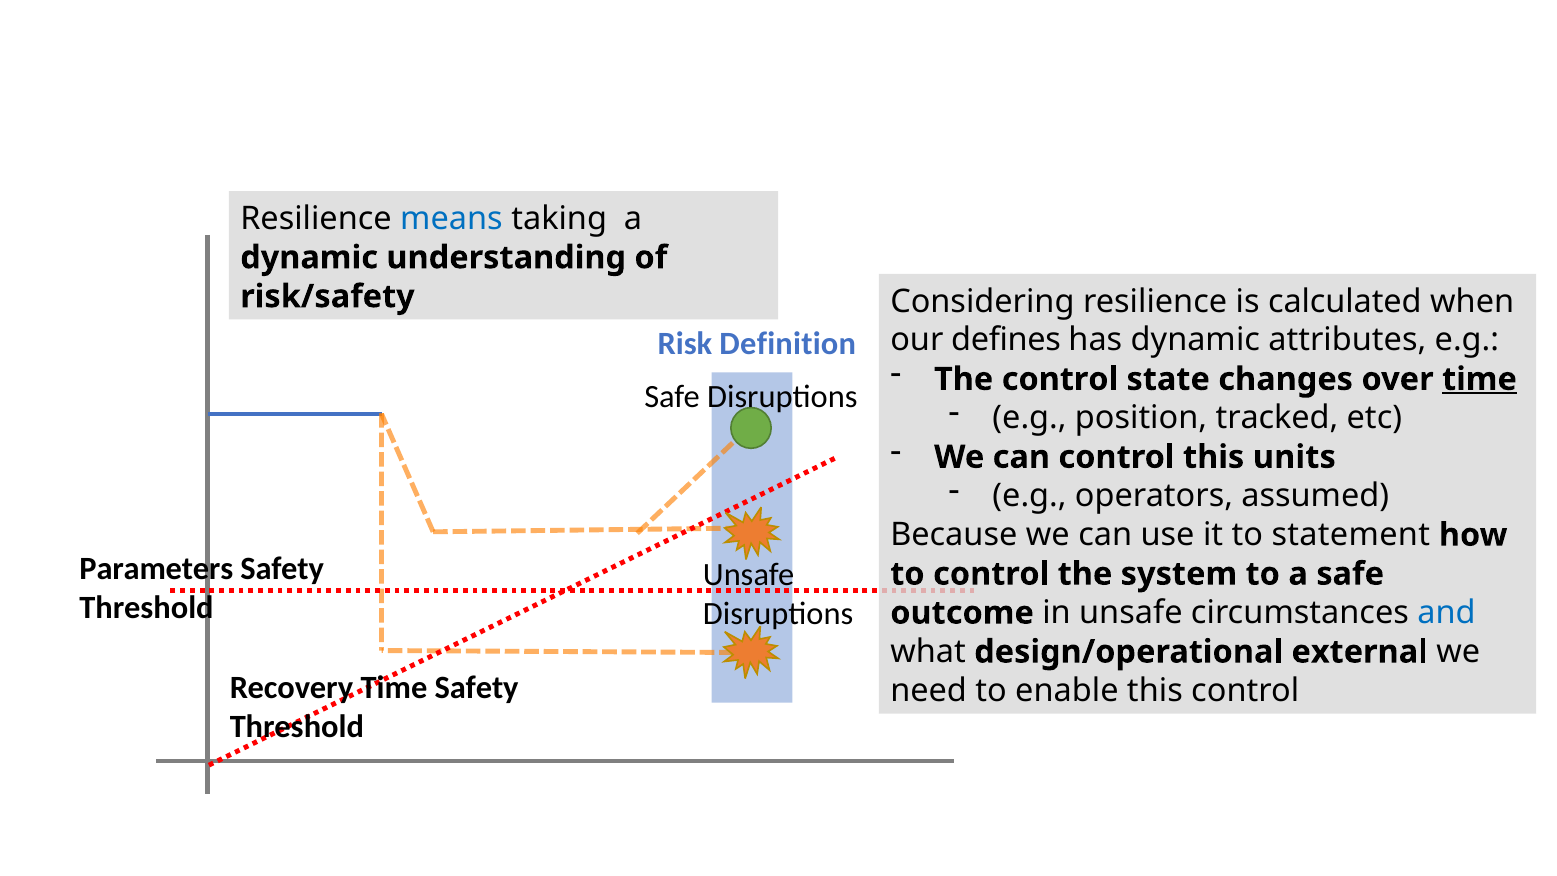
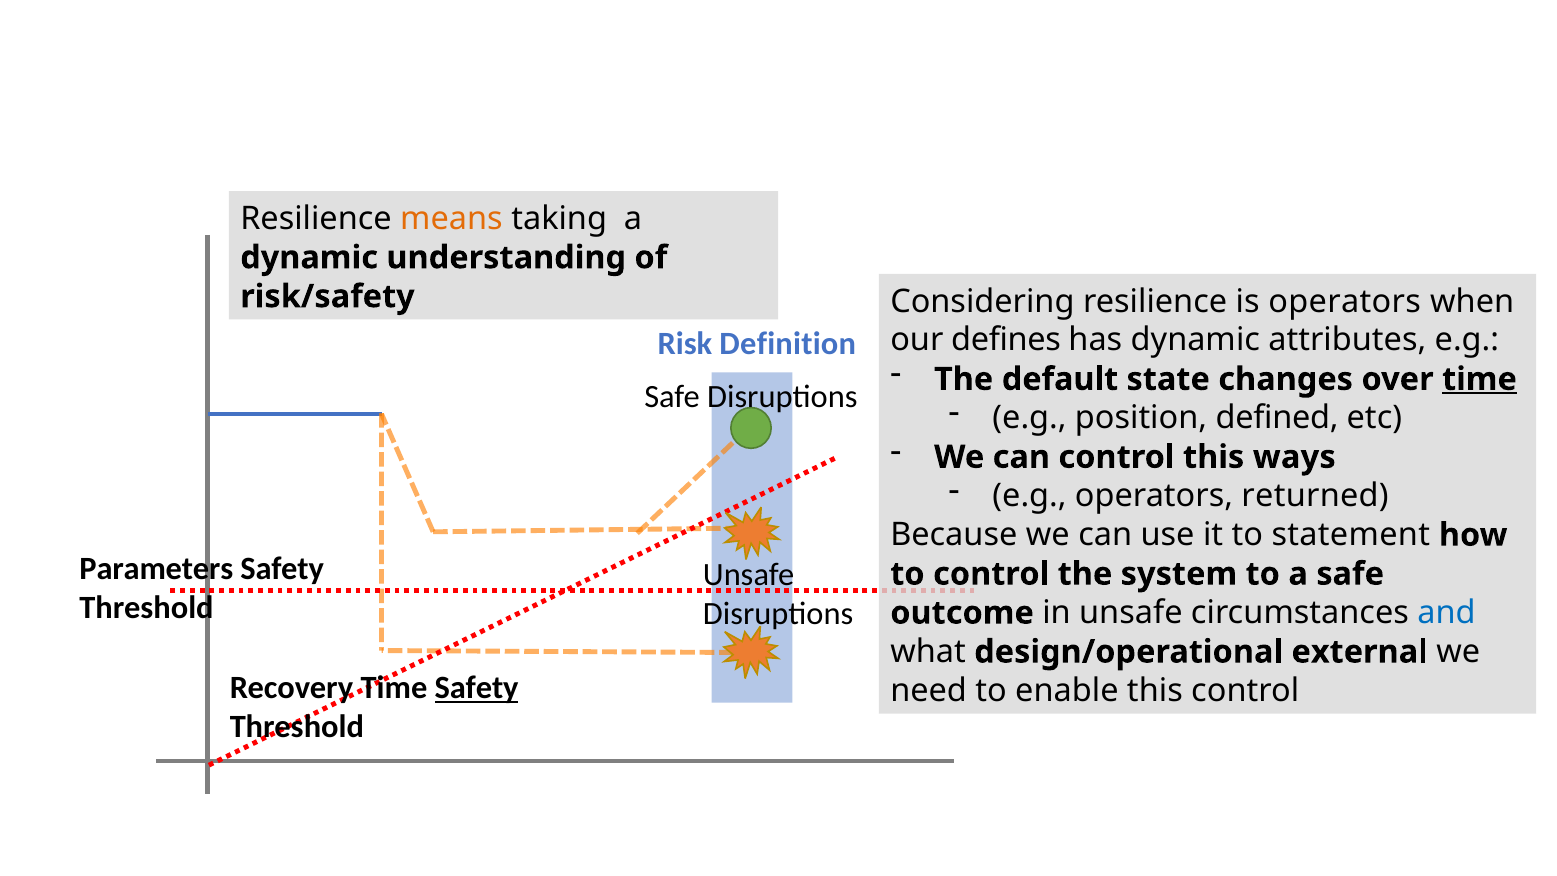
means colour: blue -> orange
is calculated: calculated -> operators
The control: control -> default
tracked: tracked -> defined
units: units -> ways
assumed: assumed -> returned
Safety at (477, 688) underline: none -> present
